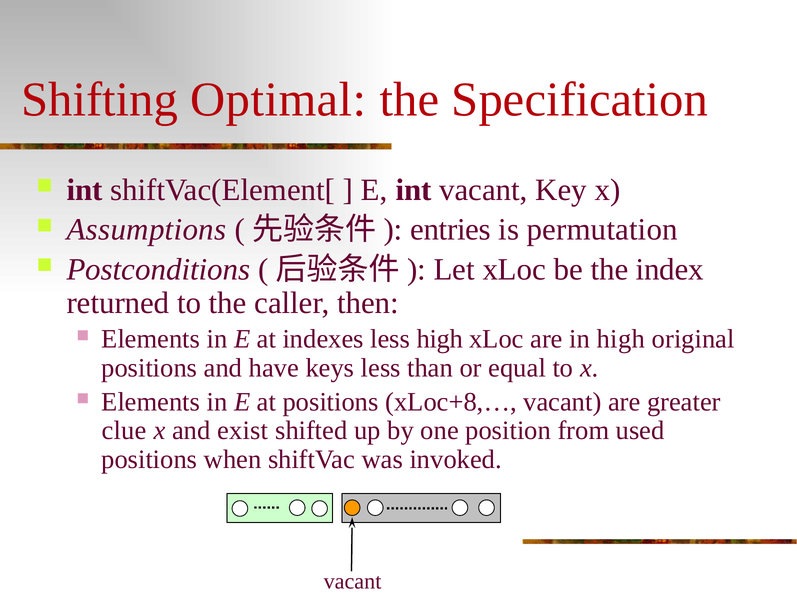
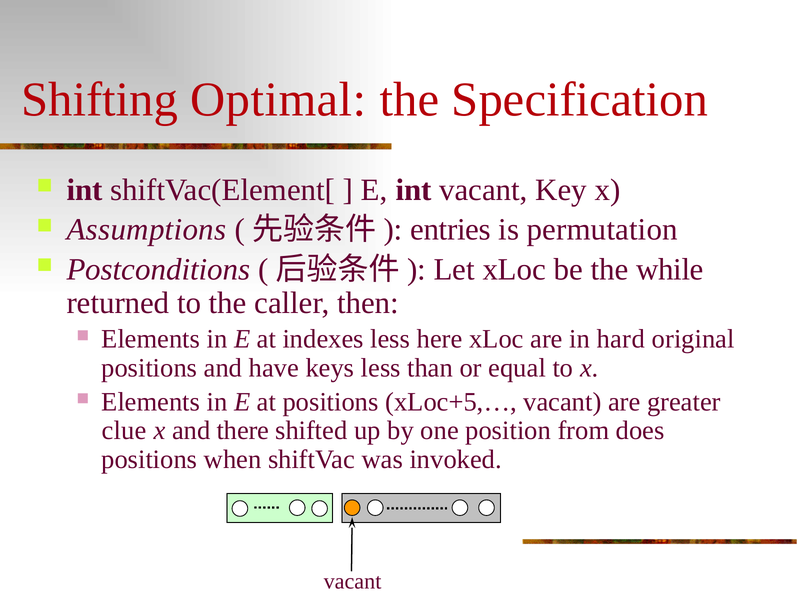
index: index -> while
less high: high -> here
in high: high -> hard
xLoc+8,…: xLoc+8,… -> xLoc+5,…
exist: exist -> there
used: used -> does
